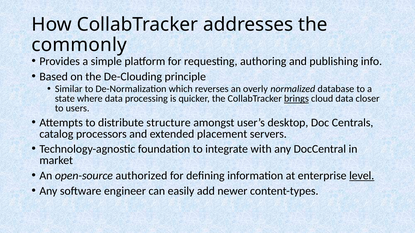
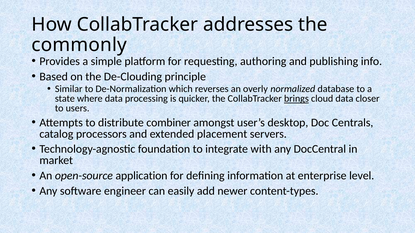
structure: structure -> combiner
authorized: authorized -> application
level underline: present -> none
